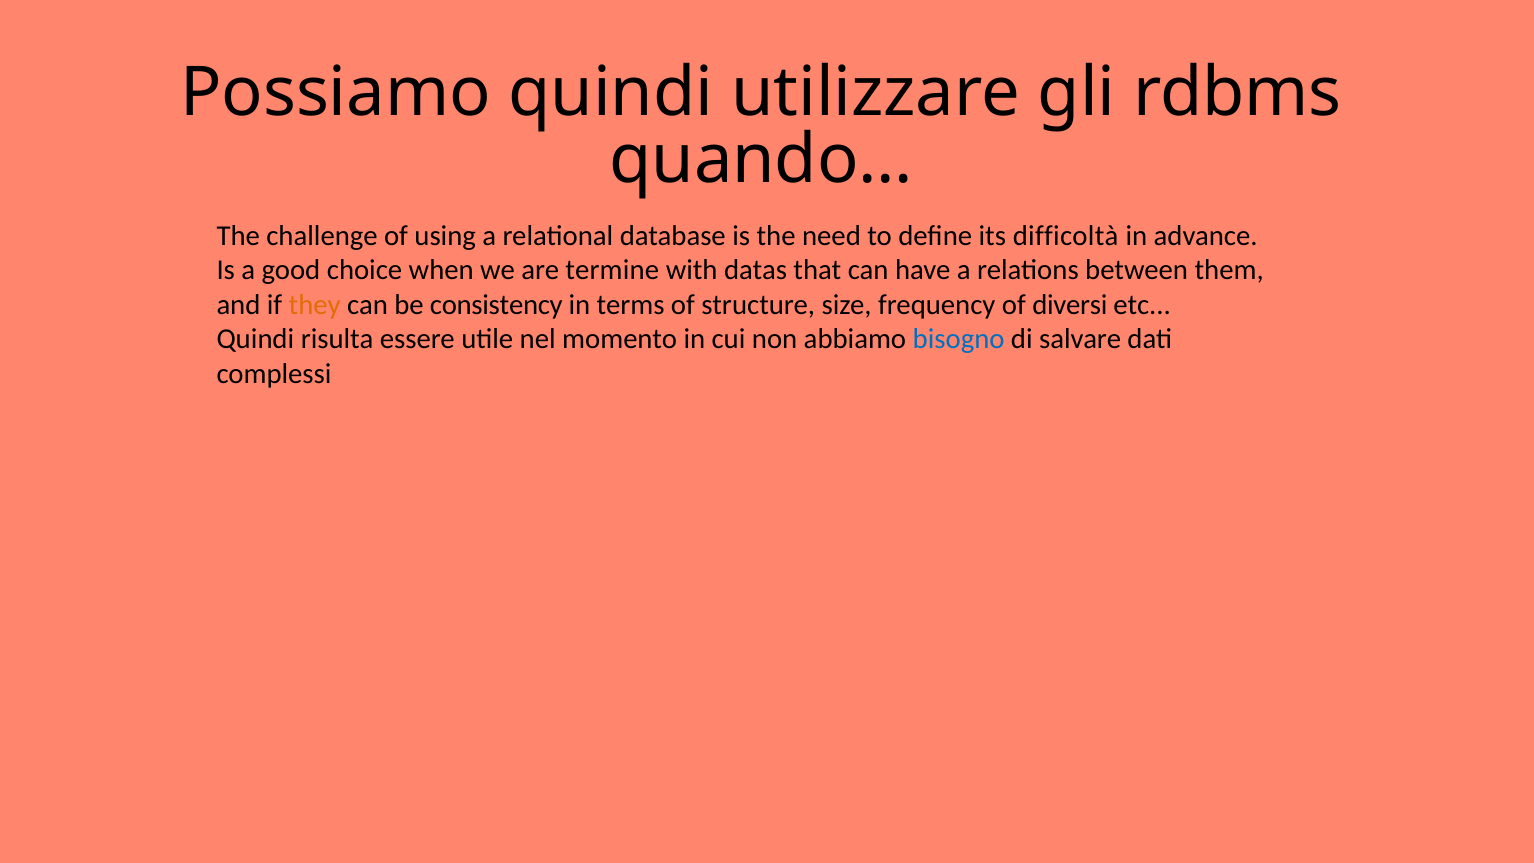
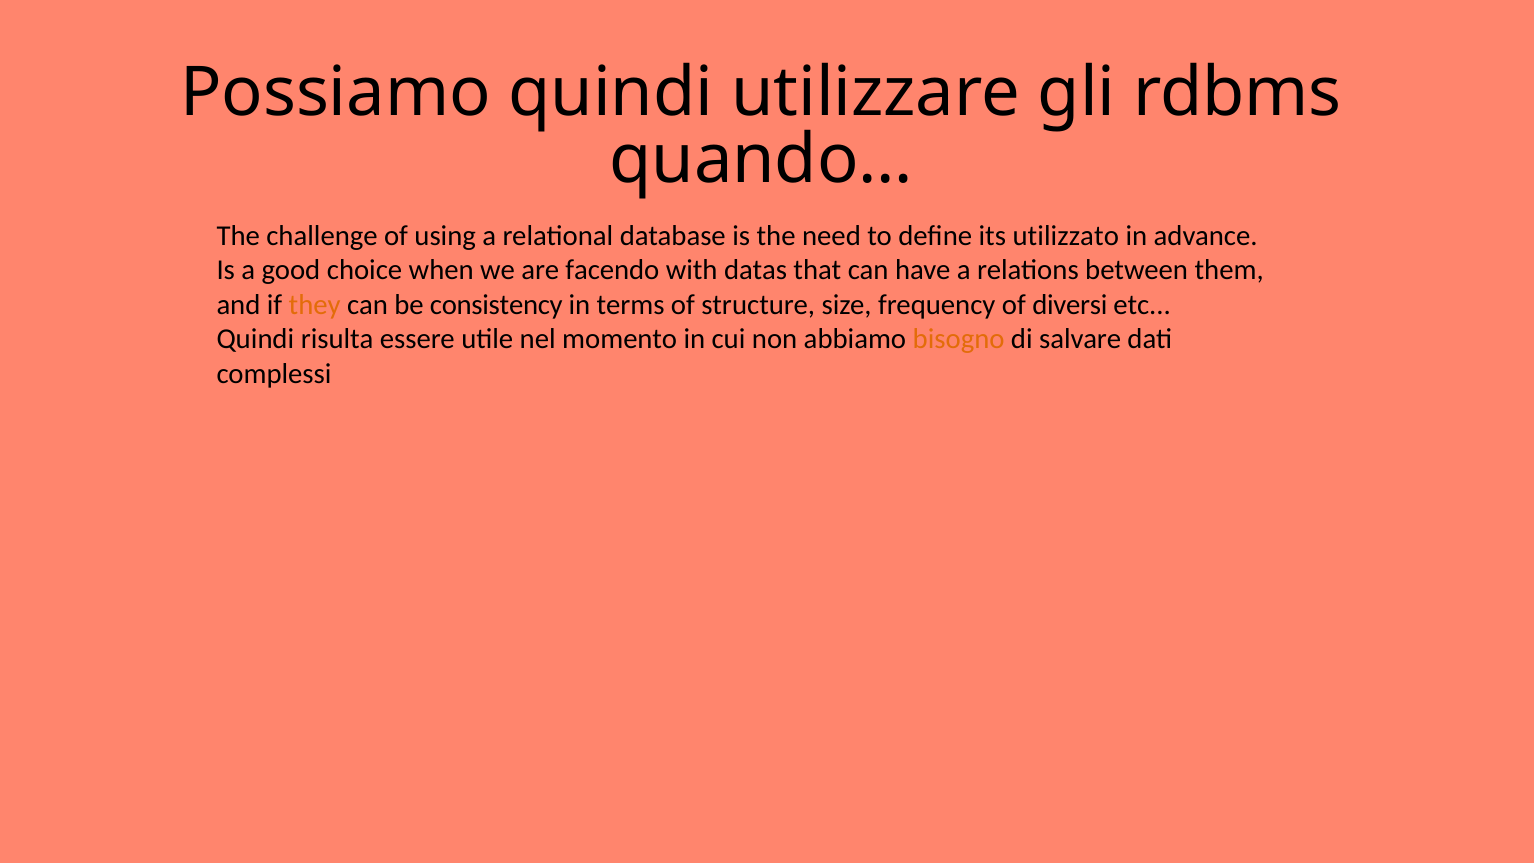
difficoltà: difficoltà -> utilizzato
termine: termine -> facendo
bisogno colour: blue -> orange
